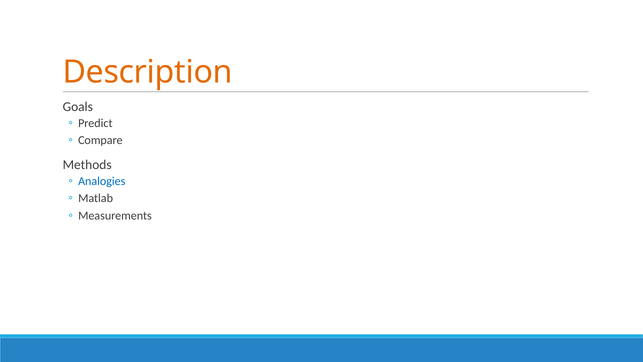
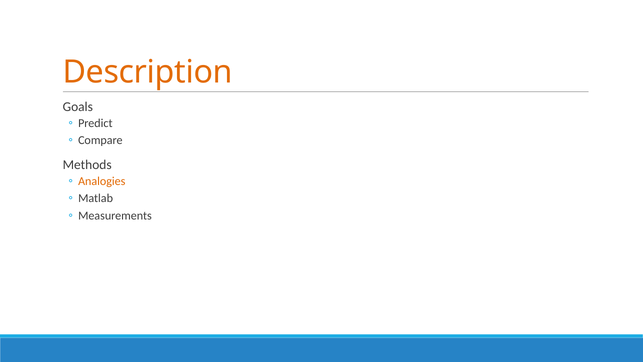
Analogies colour: blue -> orange
